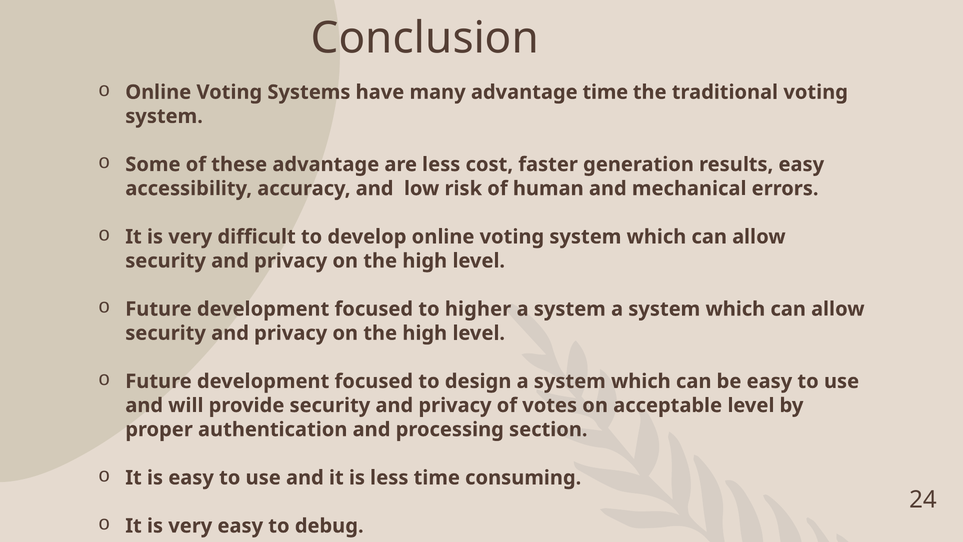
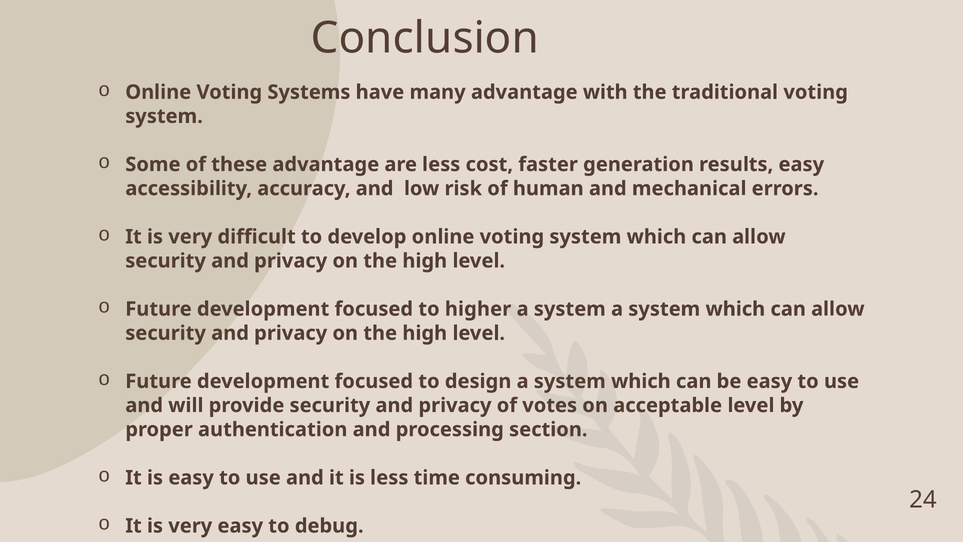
advantage time: time -> with
